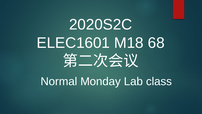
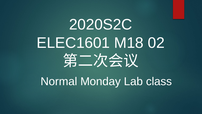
68: 68 -> 02
